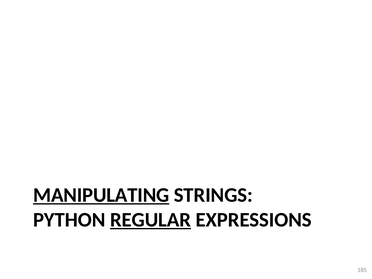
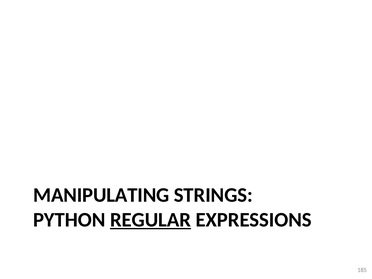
MANIPULATING underline: present -> none
